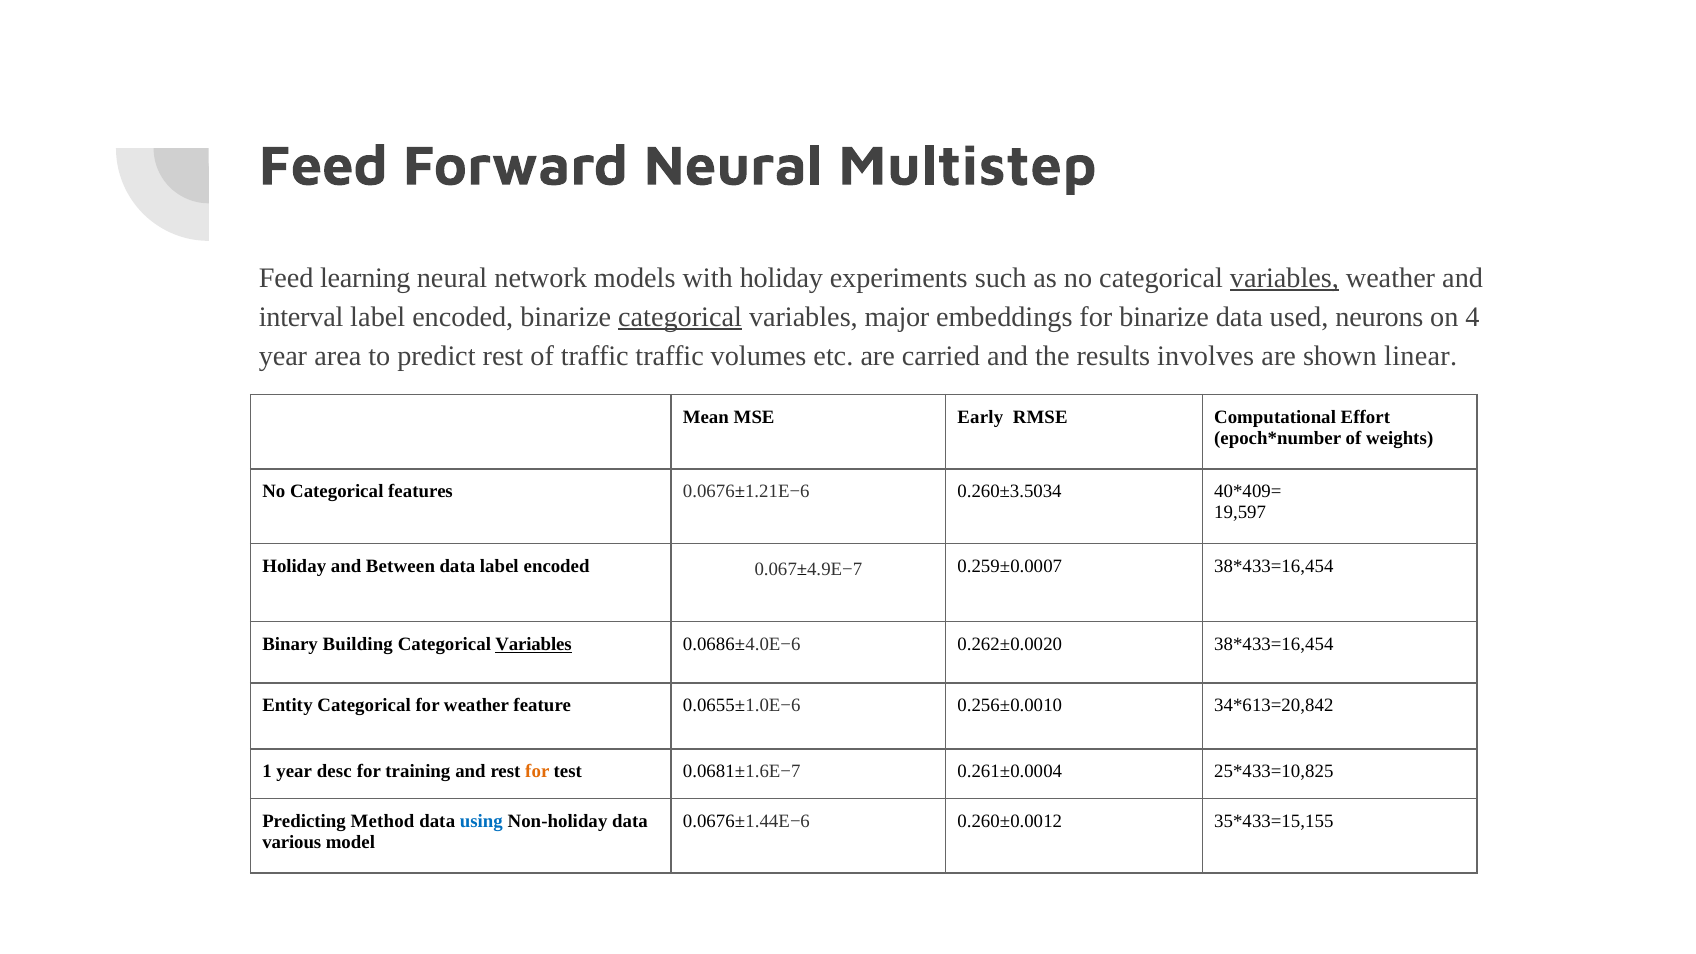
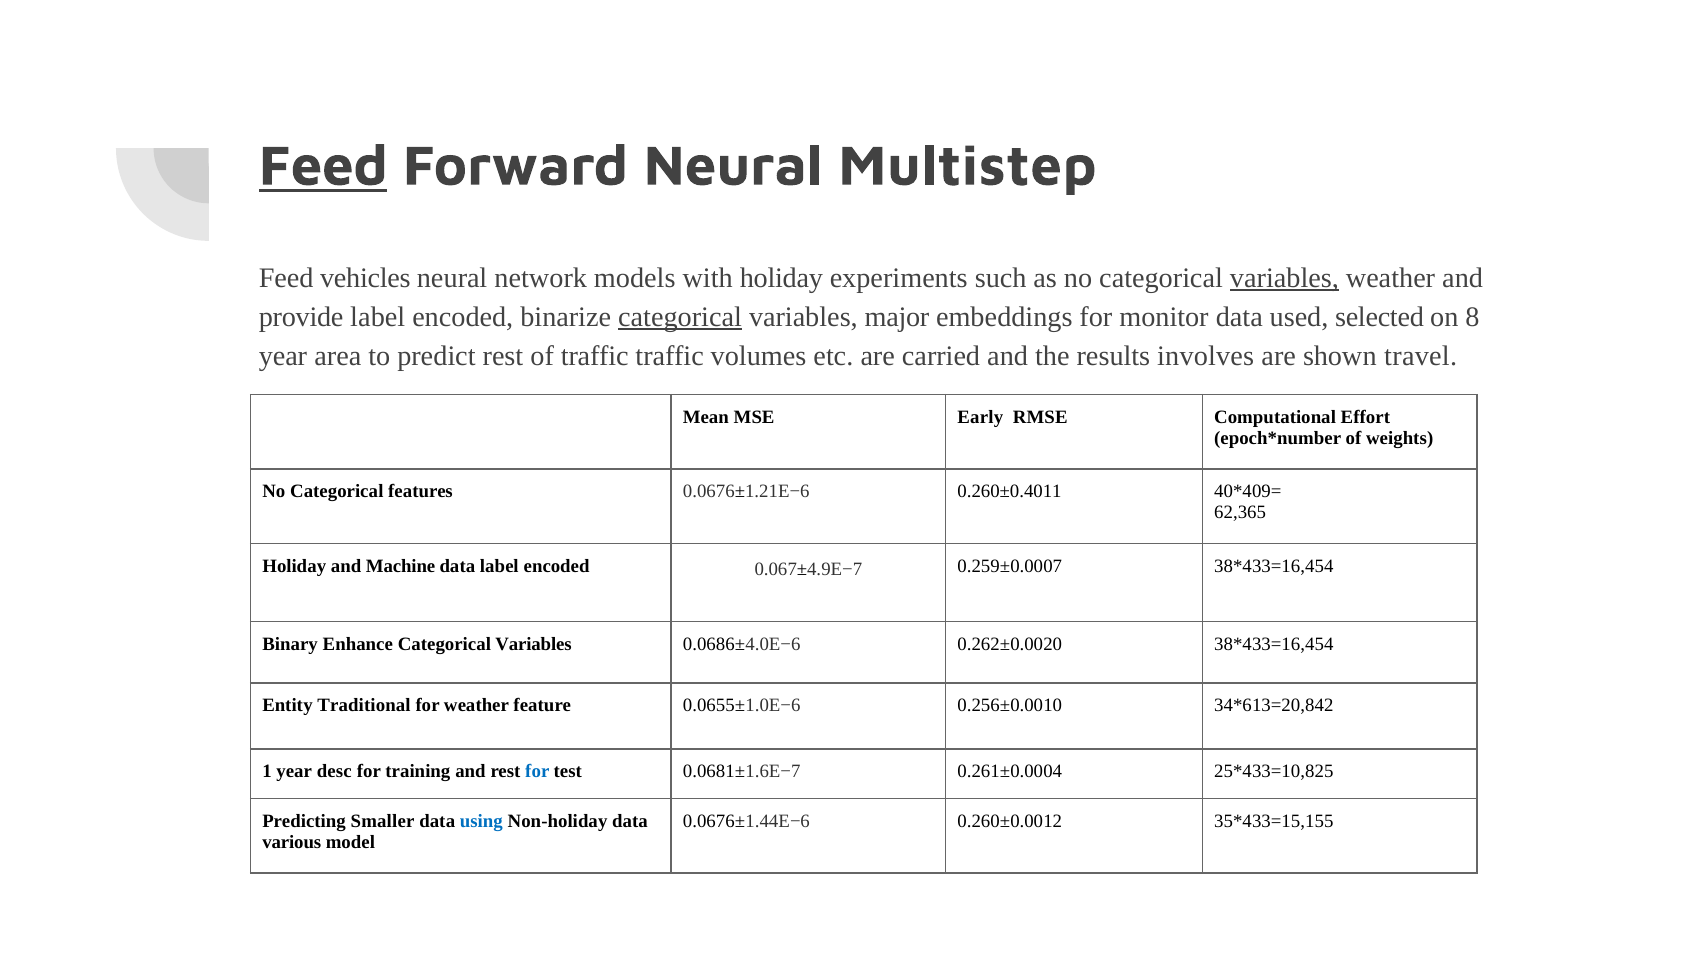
Feed at (323, 166) underline: none -> present
learning: learning -> vehicles
interval: interval -> provide
for binarize: binarize -> monitor
neurons: neurons -> selected
4: 4 -> 8
linear: linear -> travel
0.260±3.5034: 0.260±3.5034 -> 0.260±0.4011
19,597: 19,597 -> 62,365
Between: Between -> Machine
Building: Building -> Enhance
Variables at (534, 644) underline: present -> none
Entity Categorical: Categorical -> Traditional
for at (537, 771) colour: orange -> blue
Method: Method -> Smaller
